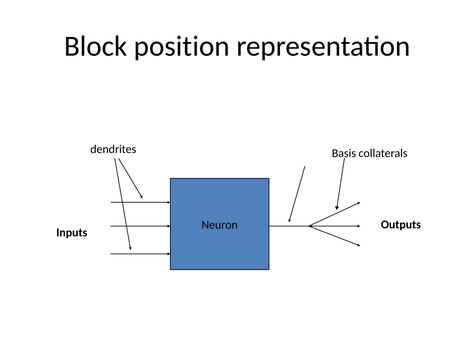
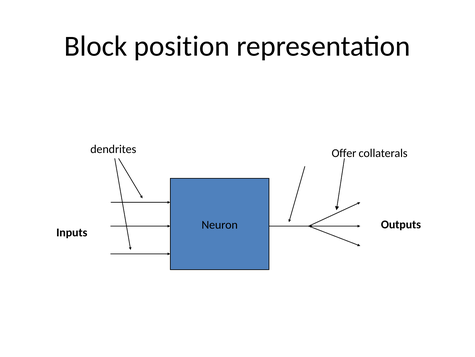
Basis: Basis -> Offer
